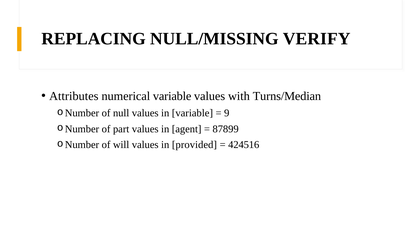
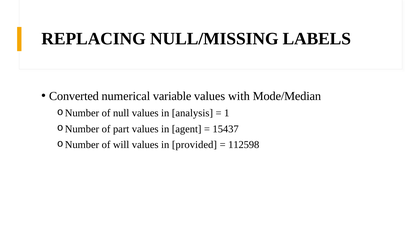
VERIFY: VERIFY -> LABELS
Attributes: Attributes -> Converted
Turns/Median: Turns/Median -> Mode/Median
in variable: variable -> analysis
9: 9 -> 1
87899: 87899 -> 15437
424516: 424516 -> 112598
